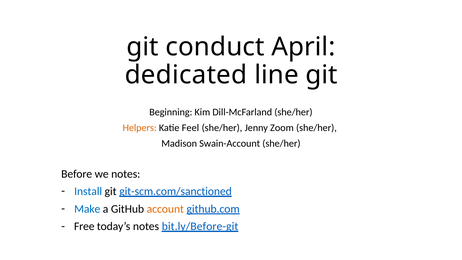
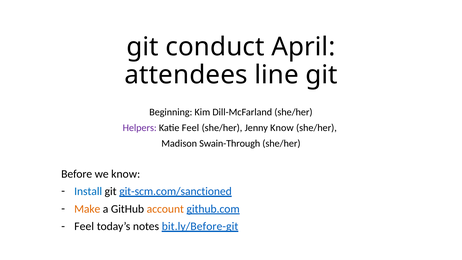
dedicated: dedicated -> attendees
Helpers colour: orange -> purple
Jenny Zoom: Zoom -> Know
Swain-Account: Swain-Account -> Swain-Through
we notes: notes -> know
Make colour: blue -> orange
Free at (84, 226): Free -> Feel
